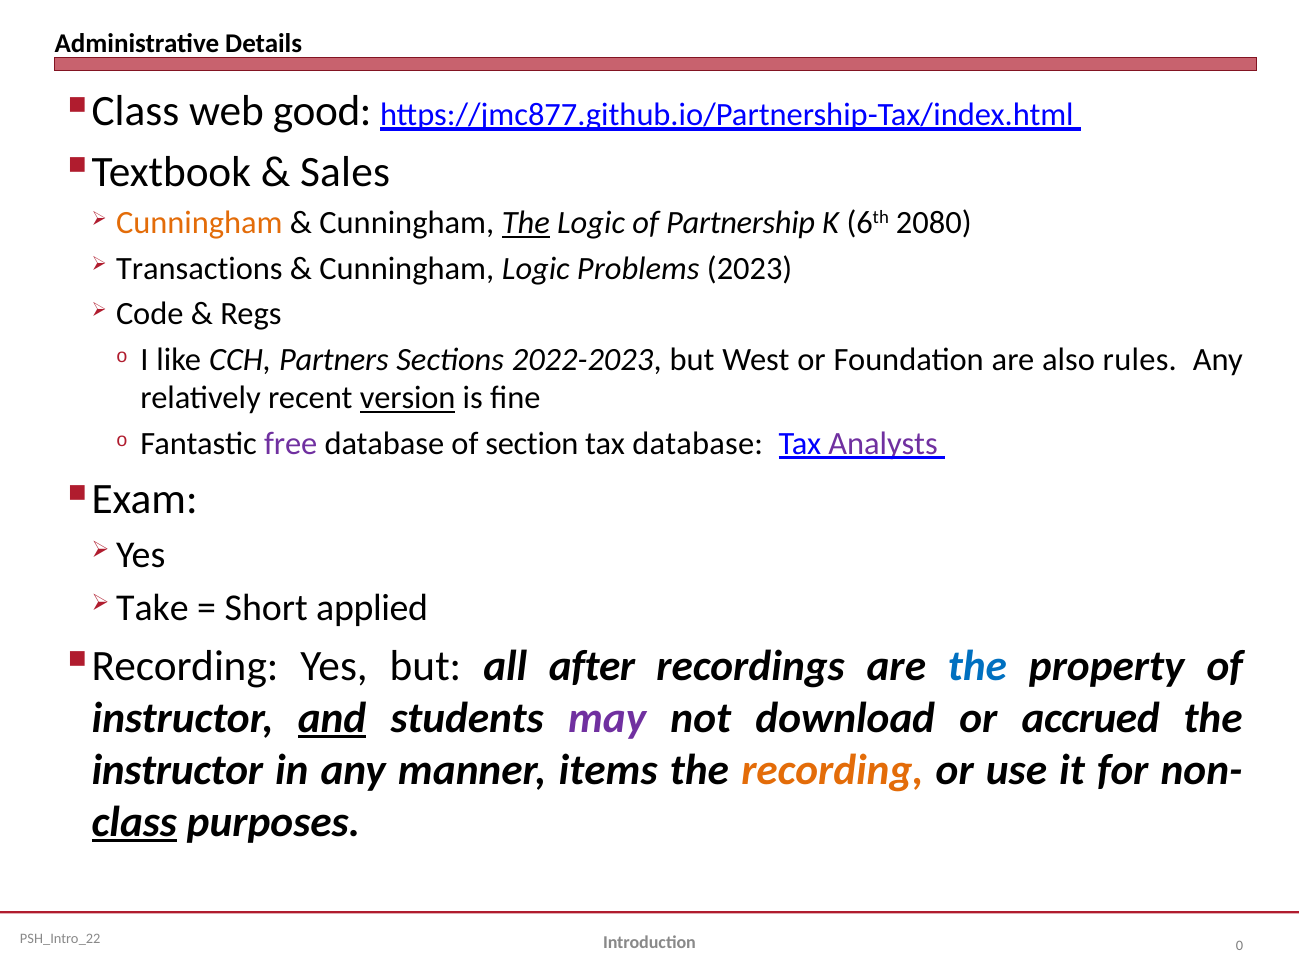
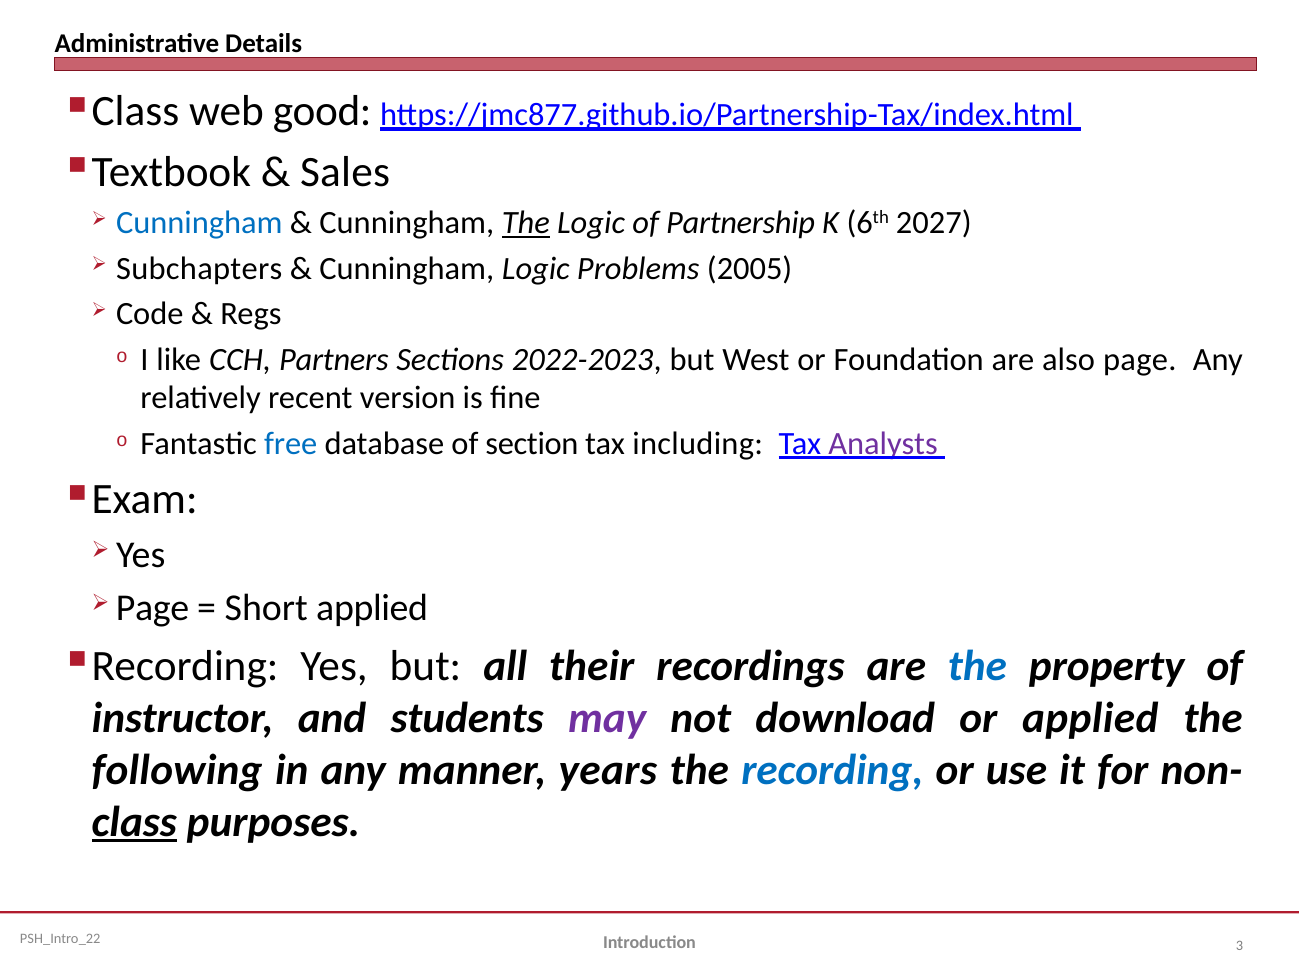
Cunningham at (199, 223) colour: orange -> blue
2080: 2080 -> 2027
Transactions: Transactions -> Subchapters
2023: 2023 -> 2005
also rules: rules -> page
version underline: present -> none
free colour: purple -> blue
tax database: database -> including
Take at (152, 608): Take -> Page
after: after -> their
and underline: present -> none
or accrued: accrued -> applied
instructor at (177, 770): instructor -> following
items: items -> years
recording colour: orange -> blue
0: 0 -> 3
